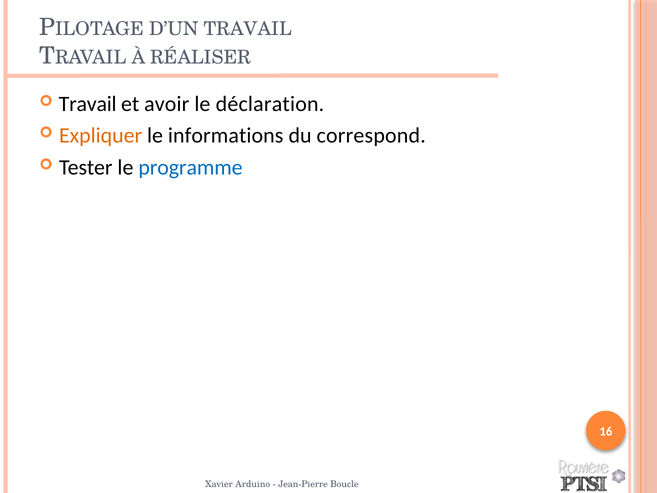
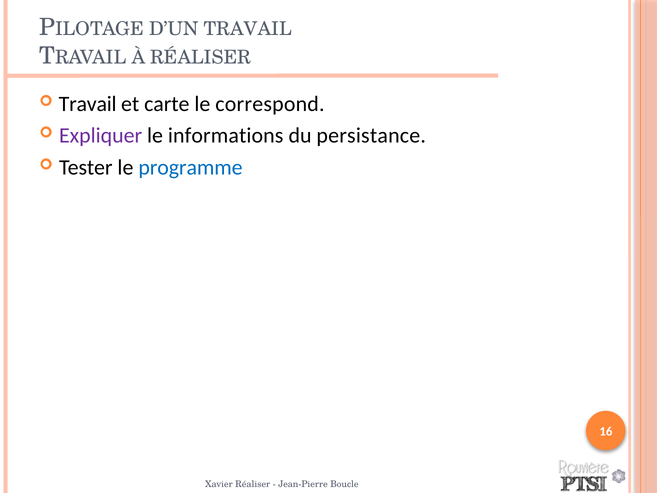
avoir: avoir -> carte
déclaration: déclaration -> correspond
Expliquer colour: orange -> purple
correspond: correspond -> persistance
Xavier Arduino: Arduino -> Réaliser
